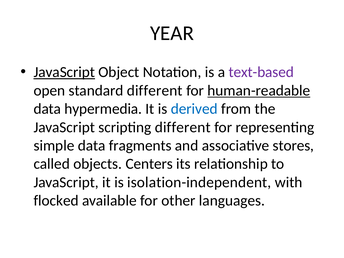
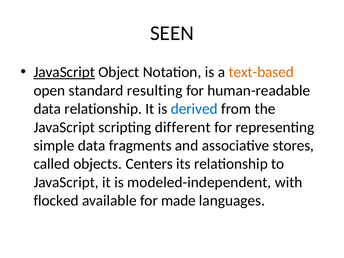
YEAR: YEAR -> SEEN
text-based colour: purple -> orange
standard different: different -> resulting
human-readable underline: present -> none
data hypermedia: hypermedia -> relationship
isolation-independent: isolation-independent -> modeled-independent
other: other -> made
